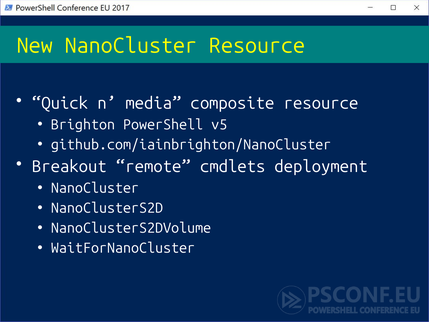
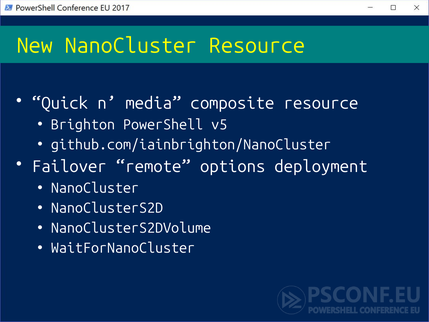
Breakout: Breakout -> Failover
cmdlets: cmdlets -> options
